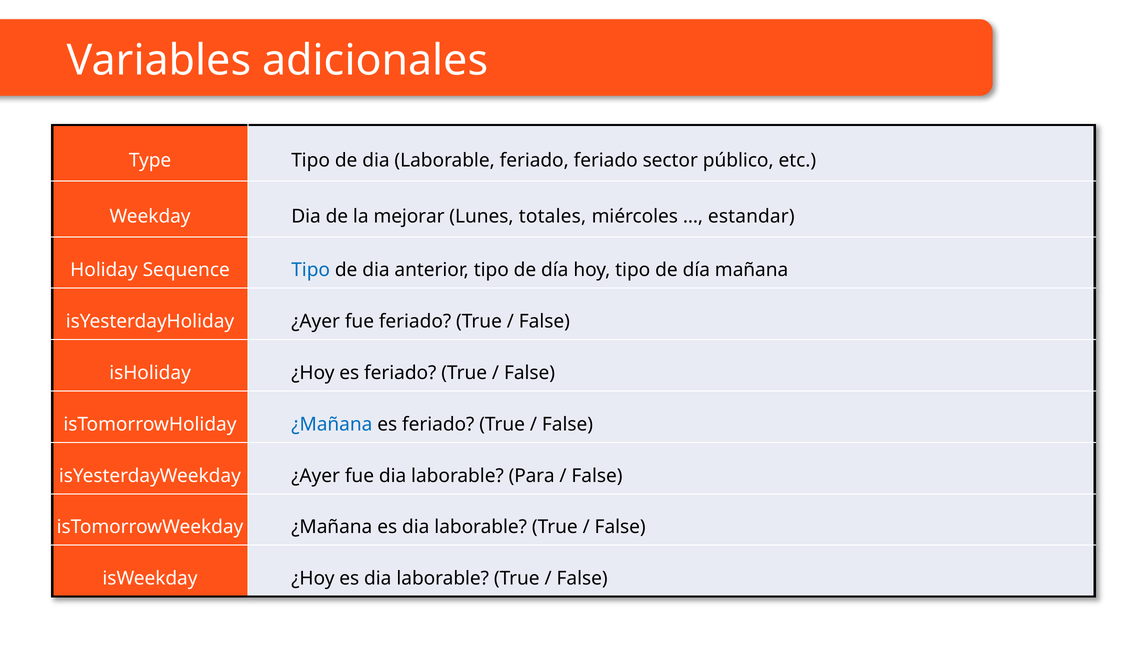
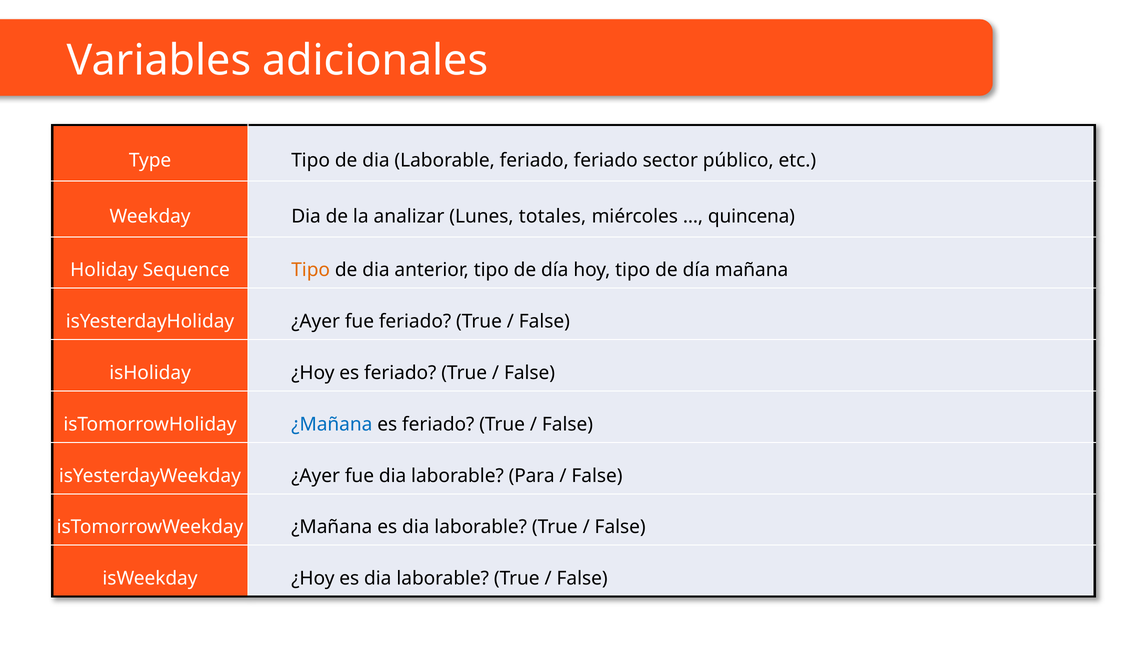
mejorar: mejorar -> analizar
estandar: estandar -> quincena
Tipo at (311, 270) colour: blue -> orange
